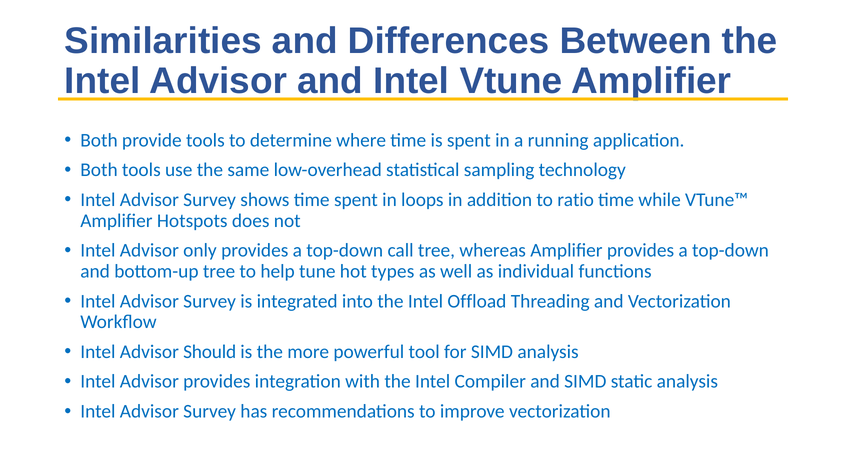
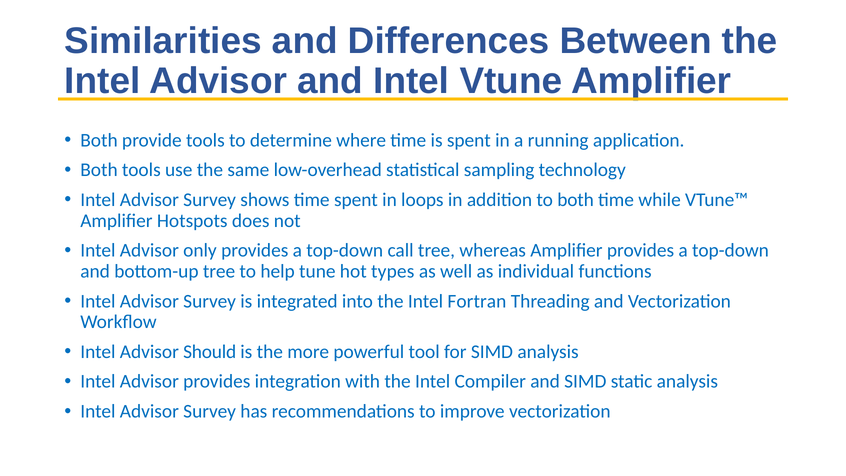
to ratio: ratio -> both
Offload: Offload -> Fortran
